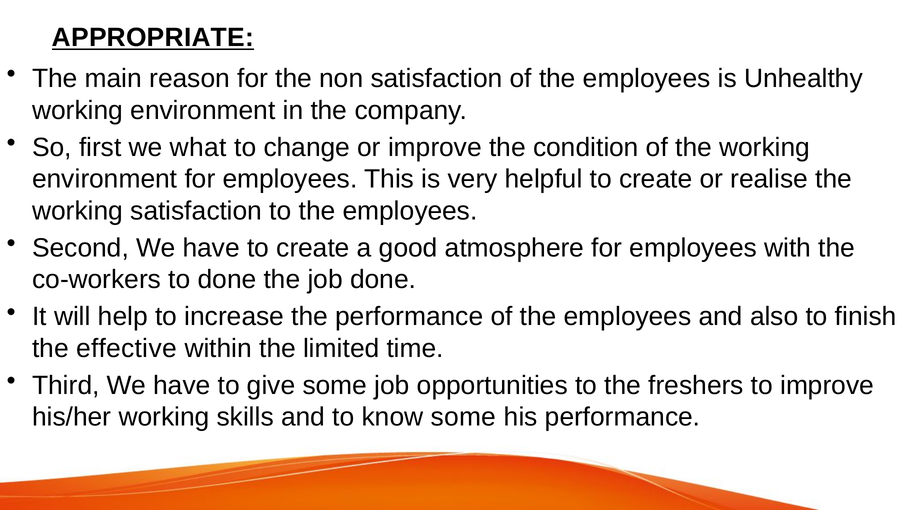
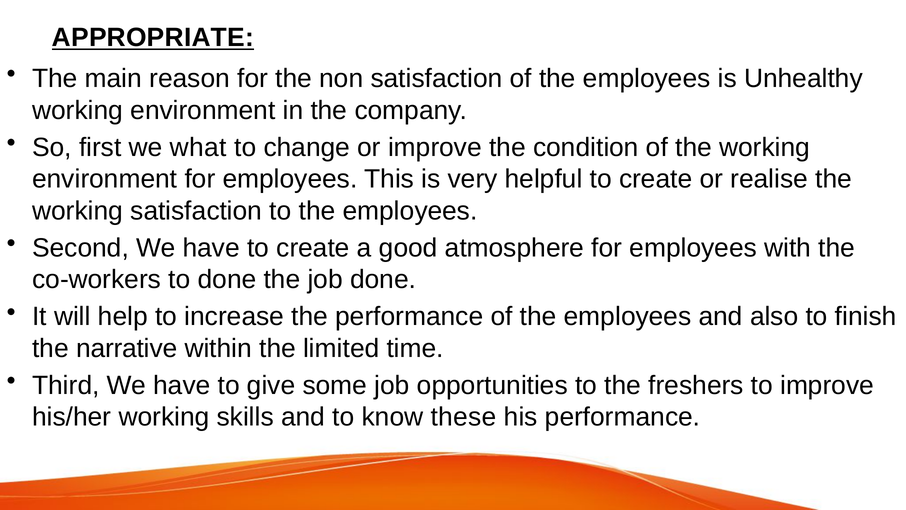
effective: effective -> narrative
know some: some -> these
